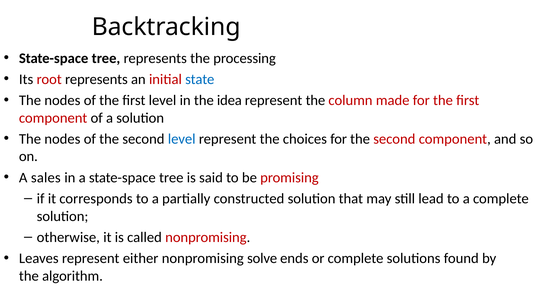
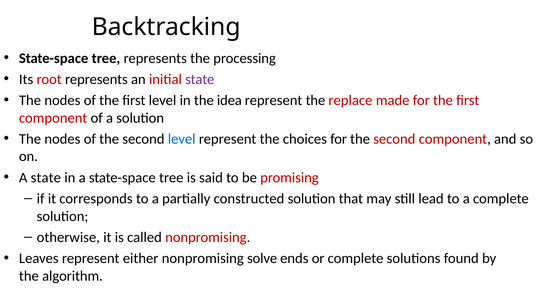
state at (200, 79) colour: blue -> purple
column: column -> replace
A sales: sales -> state
